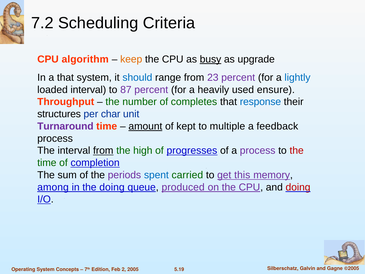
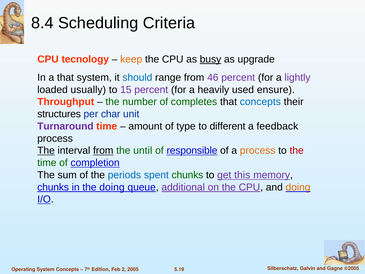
7.2: 7.2 -> 8.4
algorithm: algorithm -> tecnology
23: 23 -> 46
lightly colour: blue -> purple
loaded interval: interval -> usually
87: 87 -> 15
that response: response -> concepts
amount underline: present -> none
kept: kept -> type
multiple: multiple -> different
The at (46, 150) underline: none -> present
high: high -> until
progresses: progresses -> responsible
process at (258, 150) colour: purple -> orange
periods colour: purple -> blue
spent carried: carried -> chunks
among at (53, 187): among -> chunks
produced: produced -> additional
doing at (298, 187) colour: red -> orange
